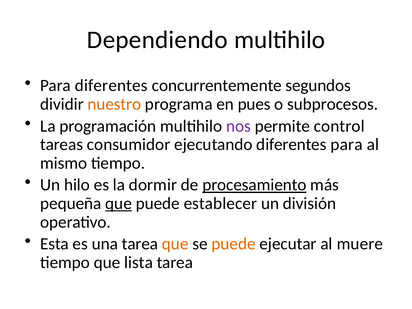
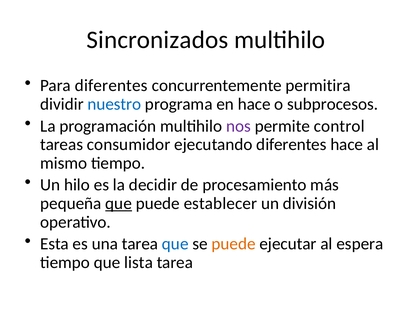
Dependiendo: Dependiendo -> Sincronizados
segundos: segundos -> permitira
nuestro colour: orange -> blue
en pues: pues -> hace
diferentes para: para -> hace
dormir: dormir -> decidir
procesamiento underline: present -> none
que at (175, 244) colour: orange -> blue
muere: muere -> espera
